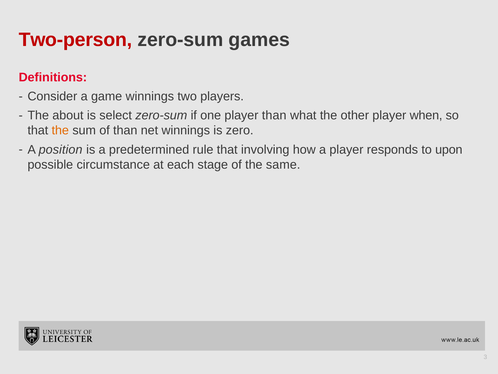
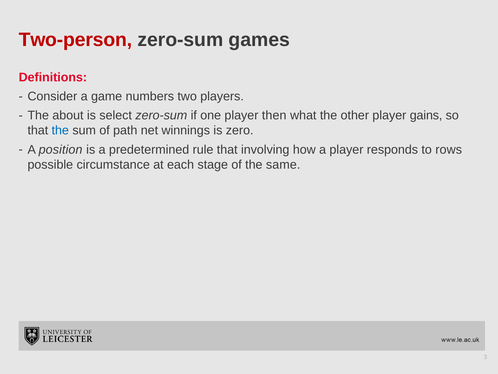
game winnings: winnings -> numbers
player than: than -> then
when: when -> gains
the at (60, 130) colour: orange -> blue
of than: than -> path
upon: upon -> rows
